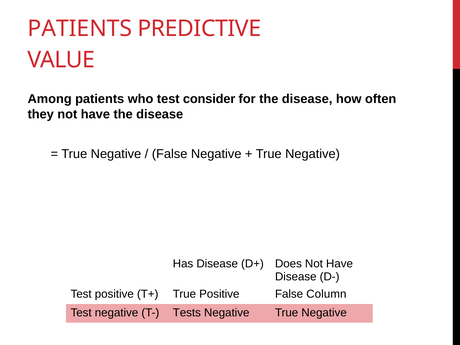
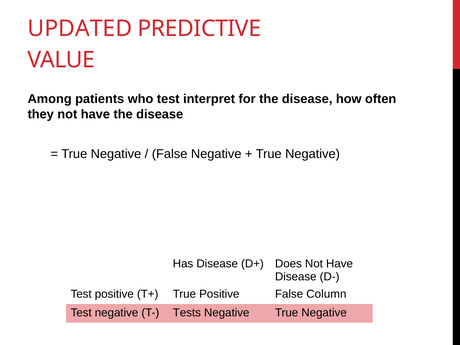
PATIENTS at (80, 29): PATIENTS -> UPDATED
consider: consider -> interpret
